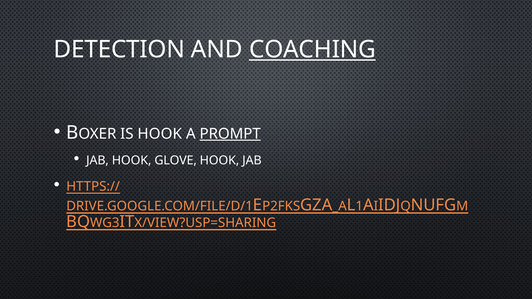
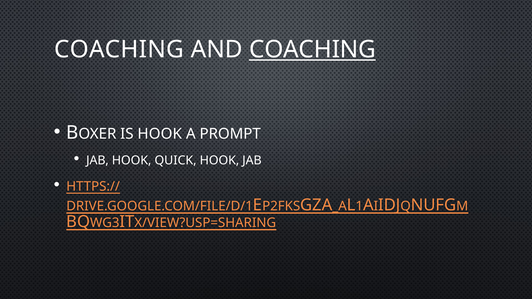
DETECTION at (119, 49): DETECTION -> COACHING
PROMPT underline: present -> none
GLOVE: GLOVE -> QUICK
